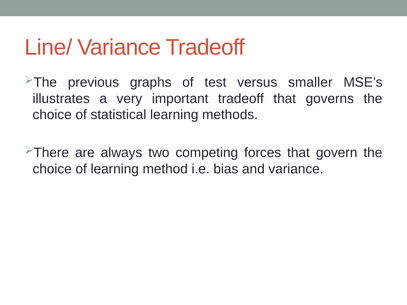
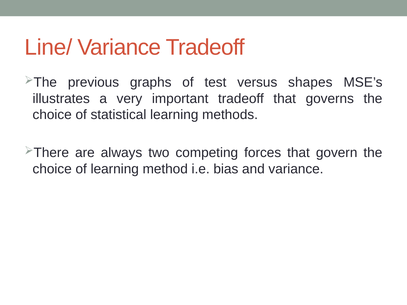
smaller: smaller -> shapes
